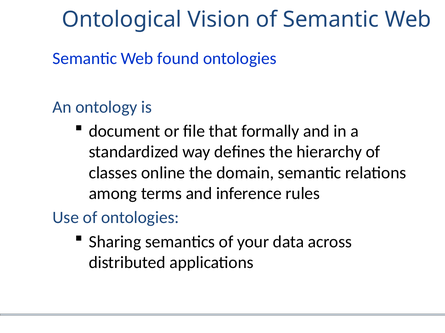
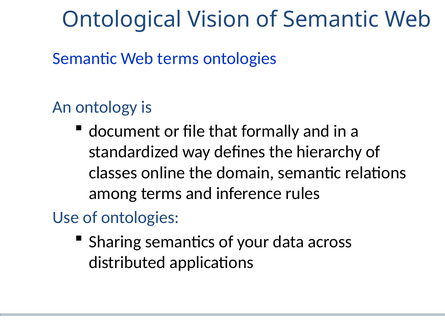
Web found: found -> terms
